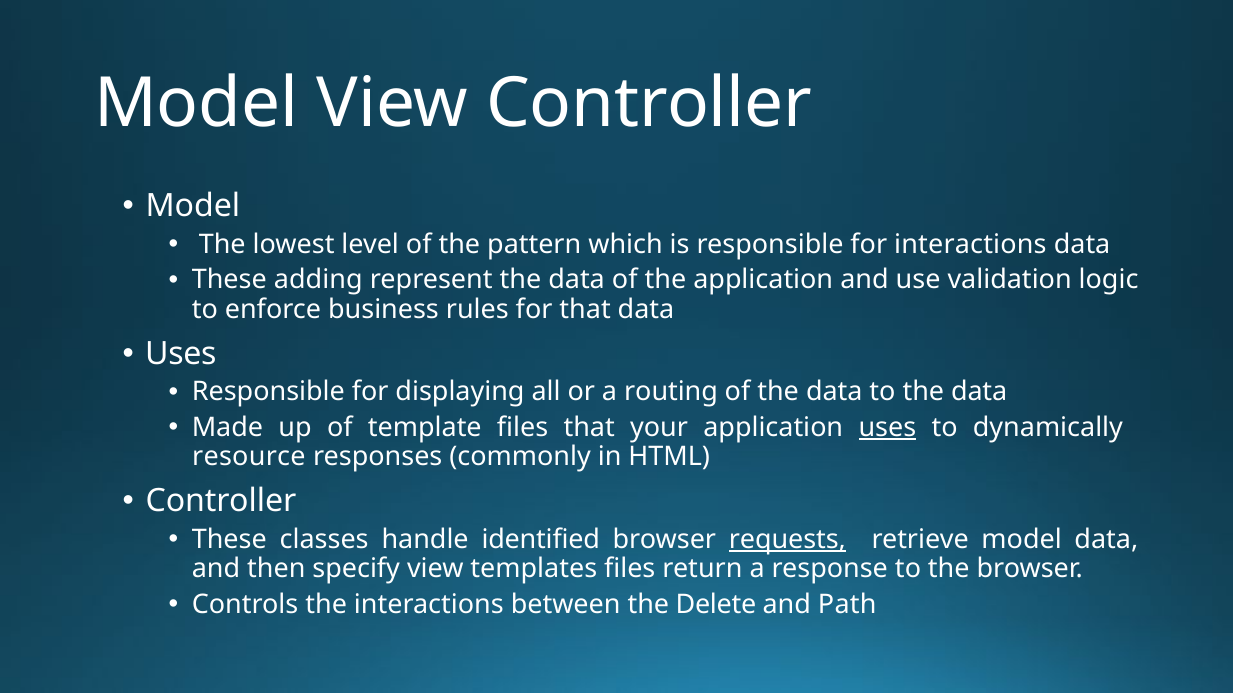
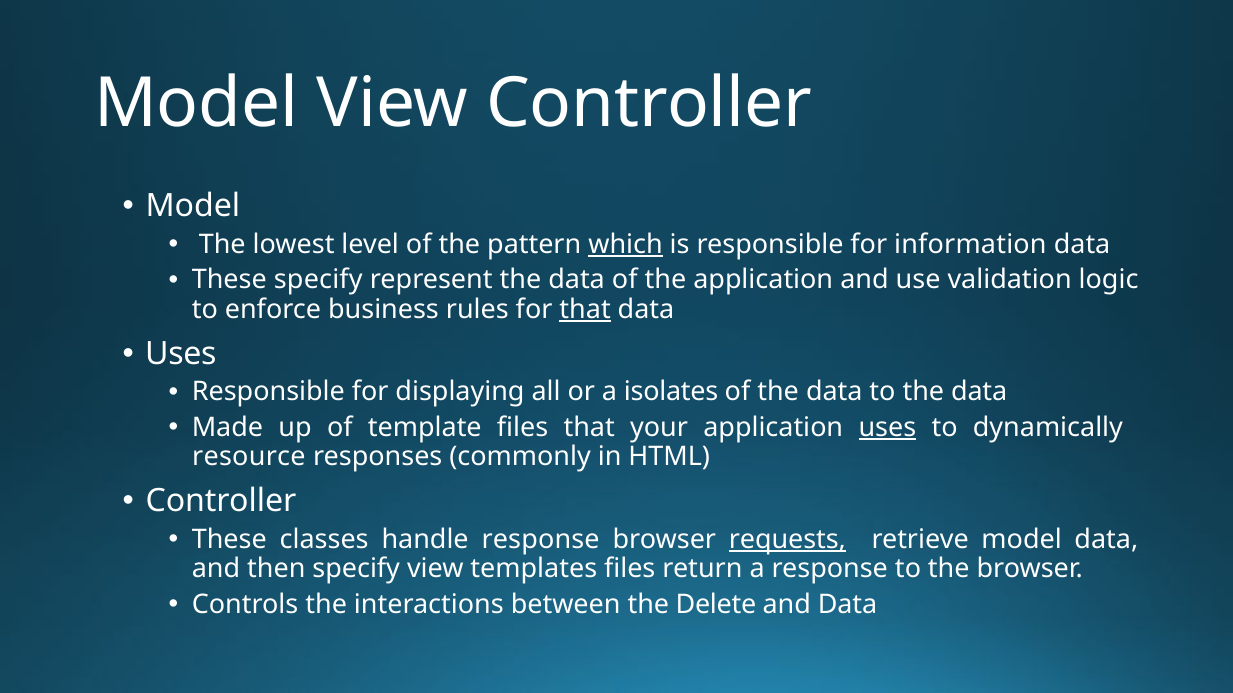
which underline: none -> present
for interactions: interactions -> information
These adding: adding -> specify
that at (585, 309) underline: none -> present
routing: routing -> isolates
handle identified: identified -> response
and Path: Path -> Data
